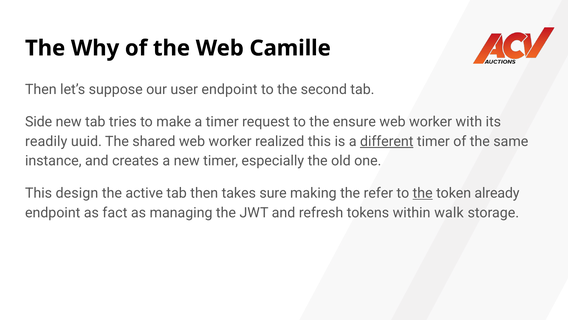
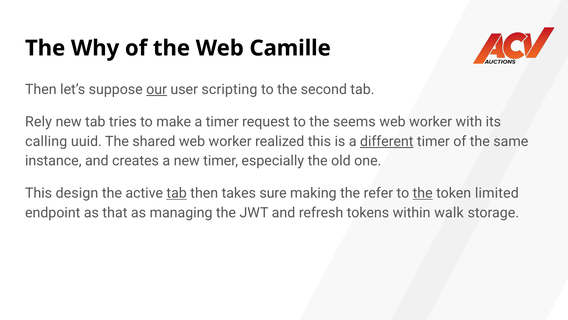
our underline: none -> present
user endpoint: endpoint -> scripting
Side: Side -> Rely
ensure: ensure -> seems
readily: readily -> calling
tab at (177, 193) underline: none -> present
already: already -> limited
fact: fact -> that
